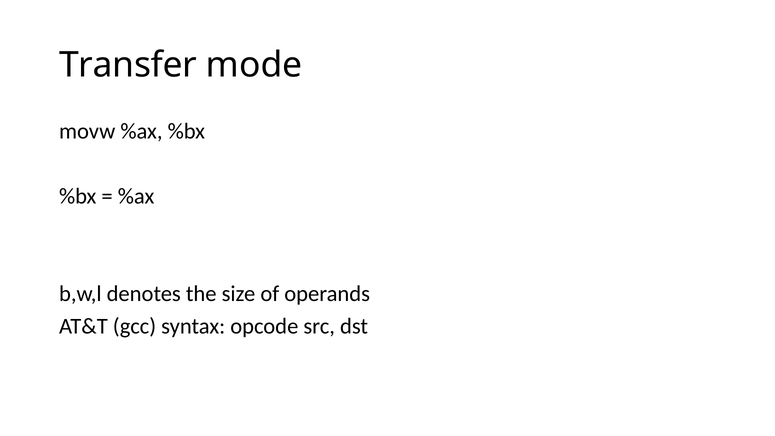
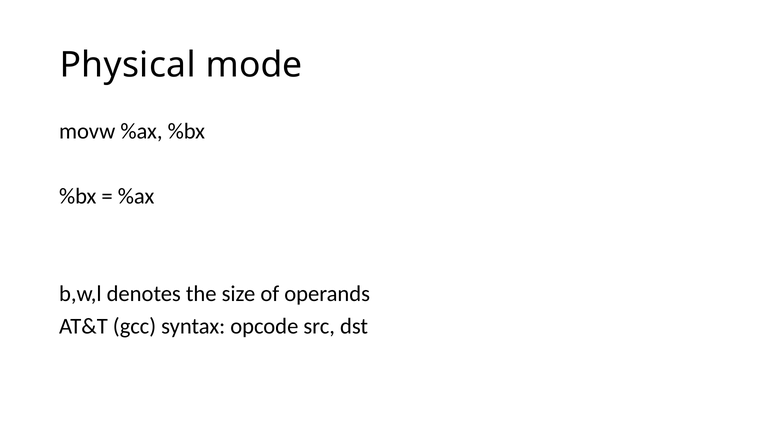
Transfer: Transfer -> Physical
